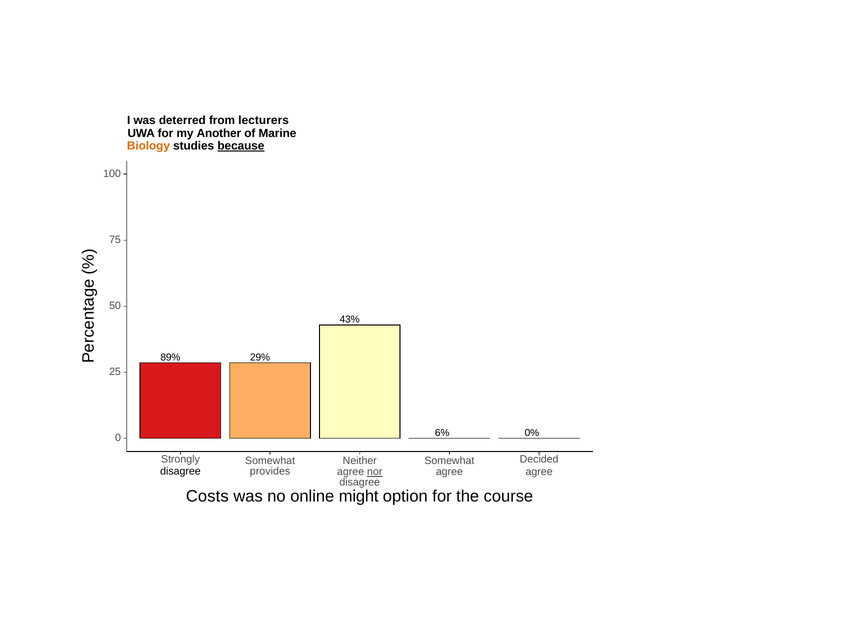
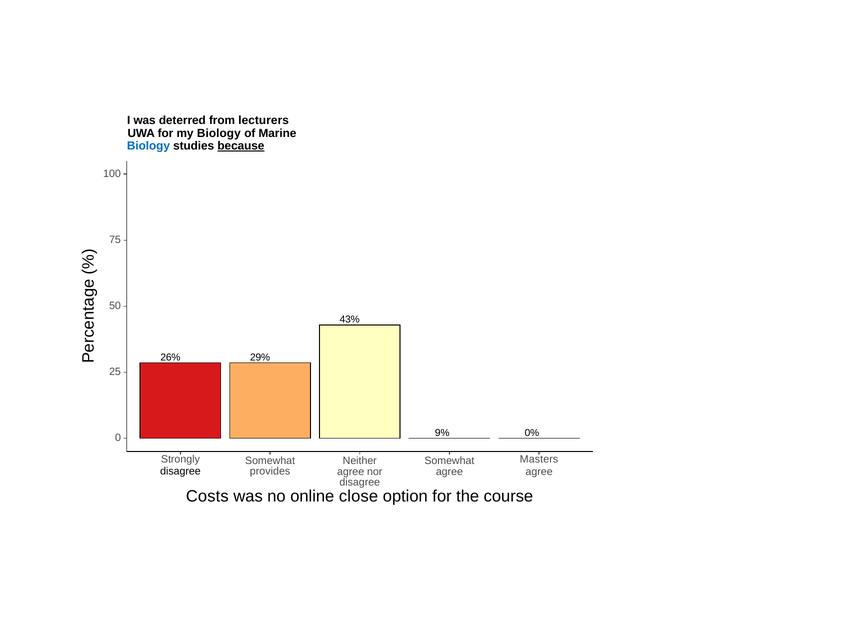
my Another: Another -> Biology
Biology at (148, 146) colour: orange -> blue
89%: 89% -> 26%
6%: 6% -> 9%
Decided: Decided -> Masters
nor underline: present -> none
might: might -> close
